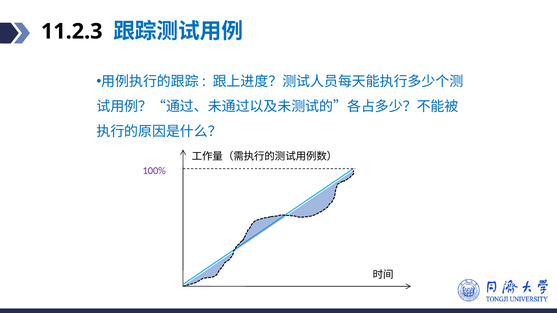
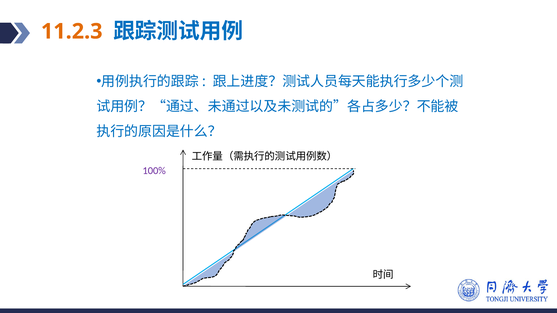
11.2.3 colour: black -> orange
